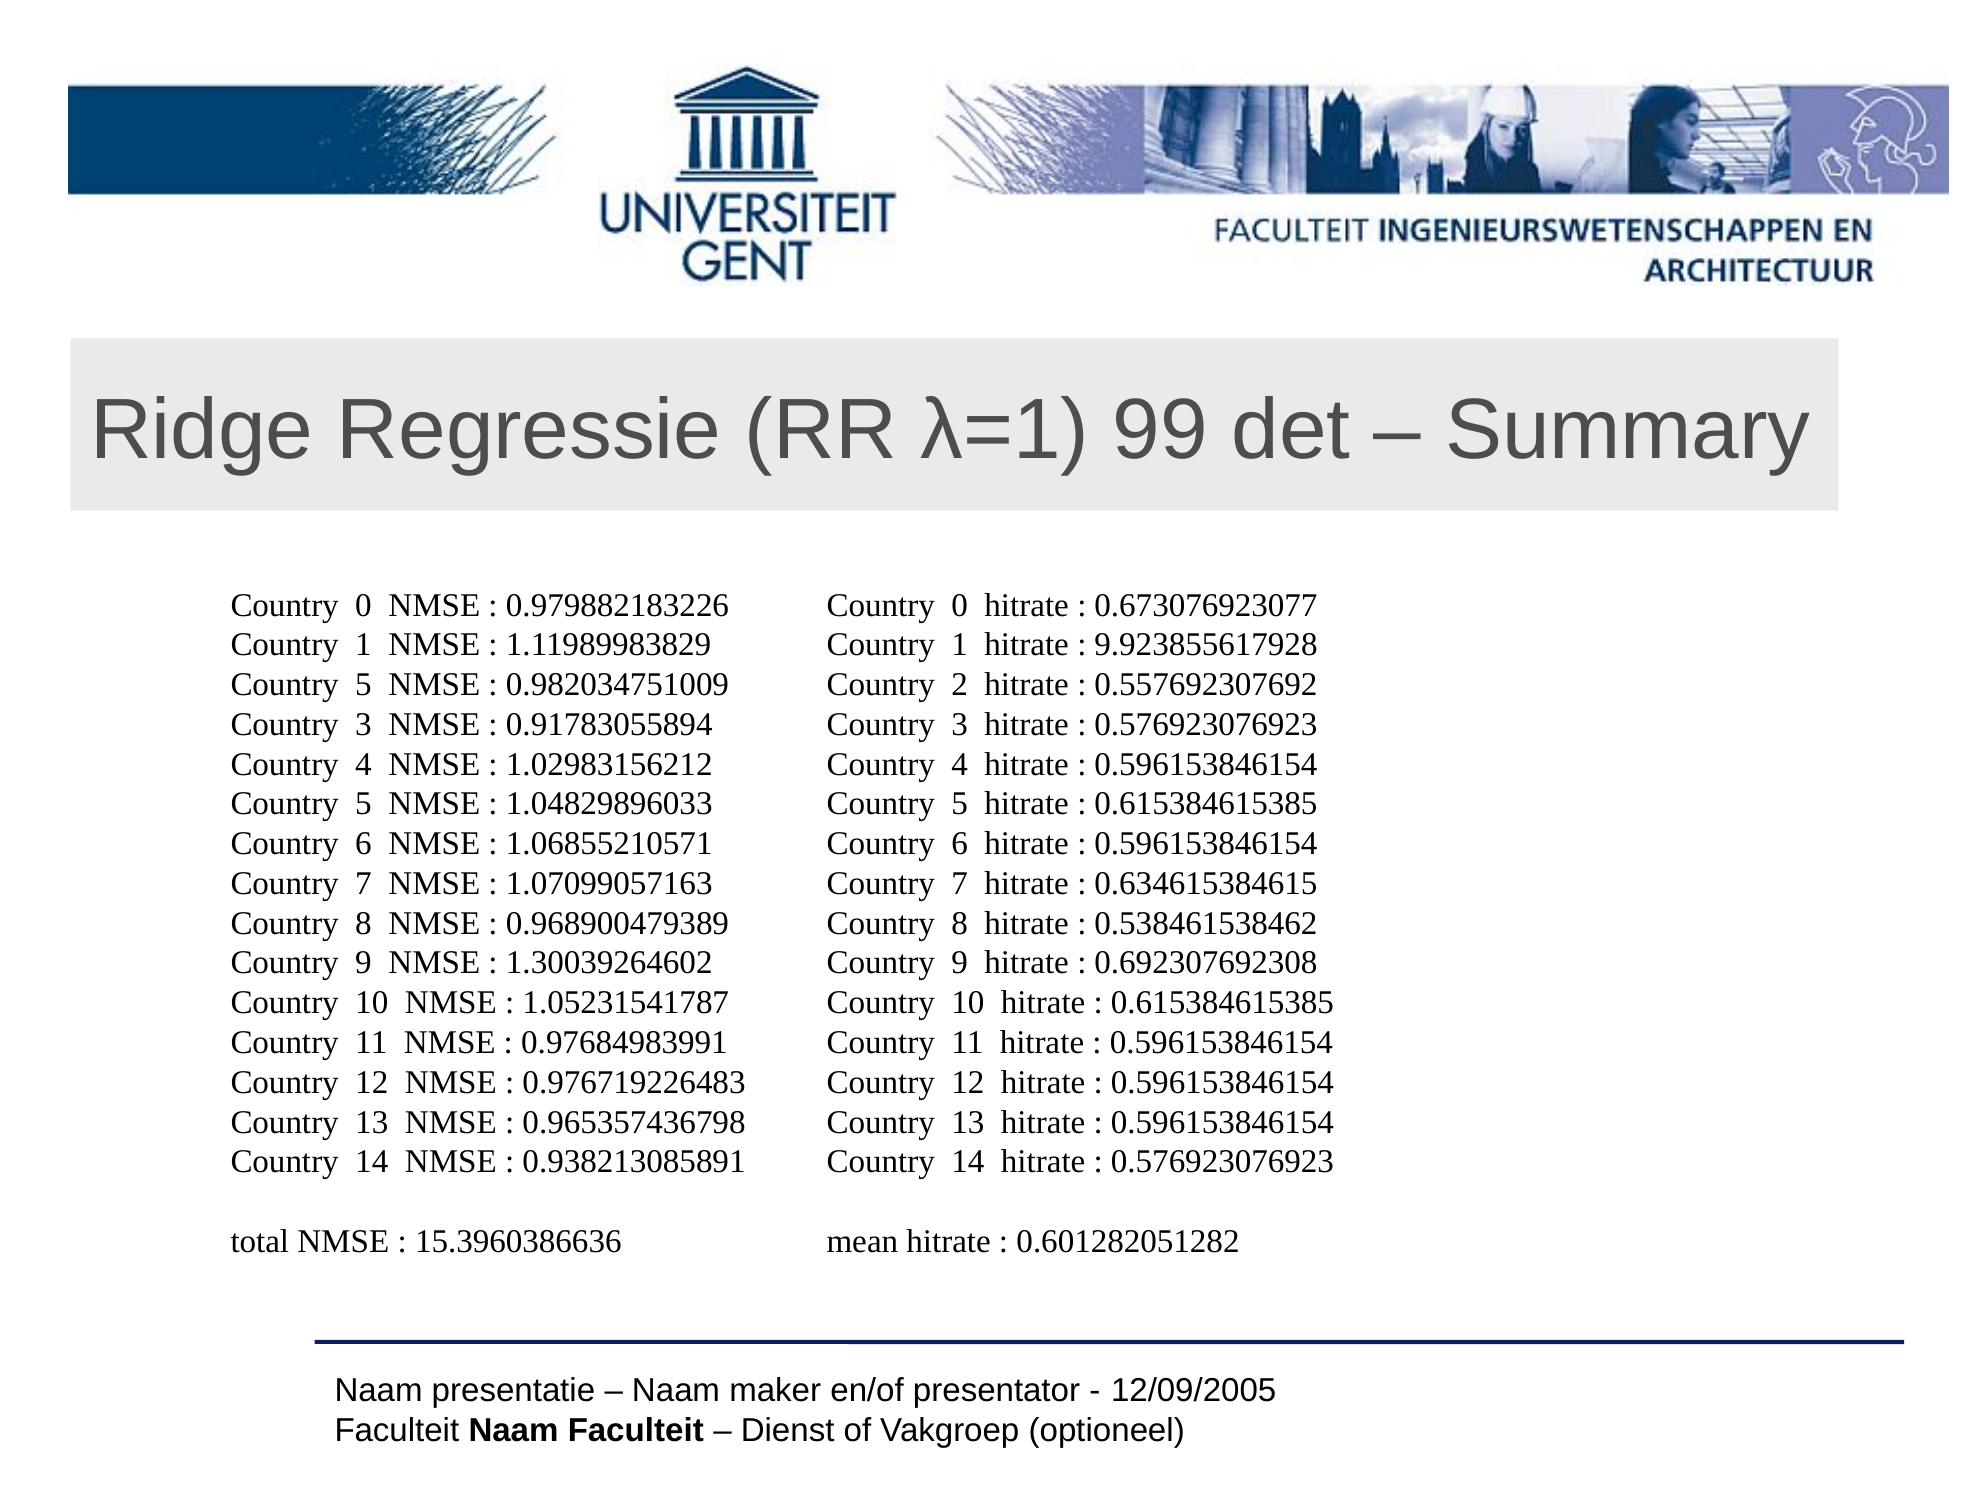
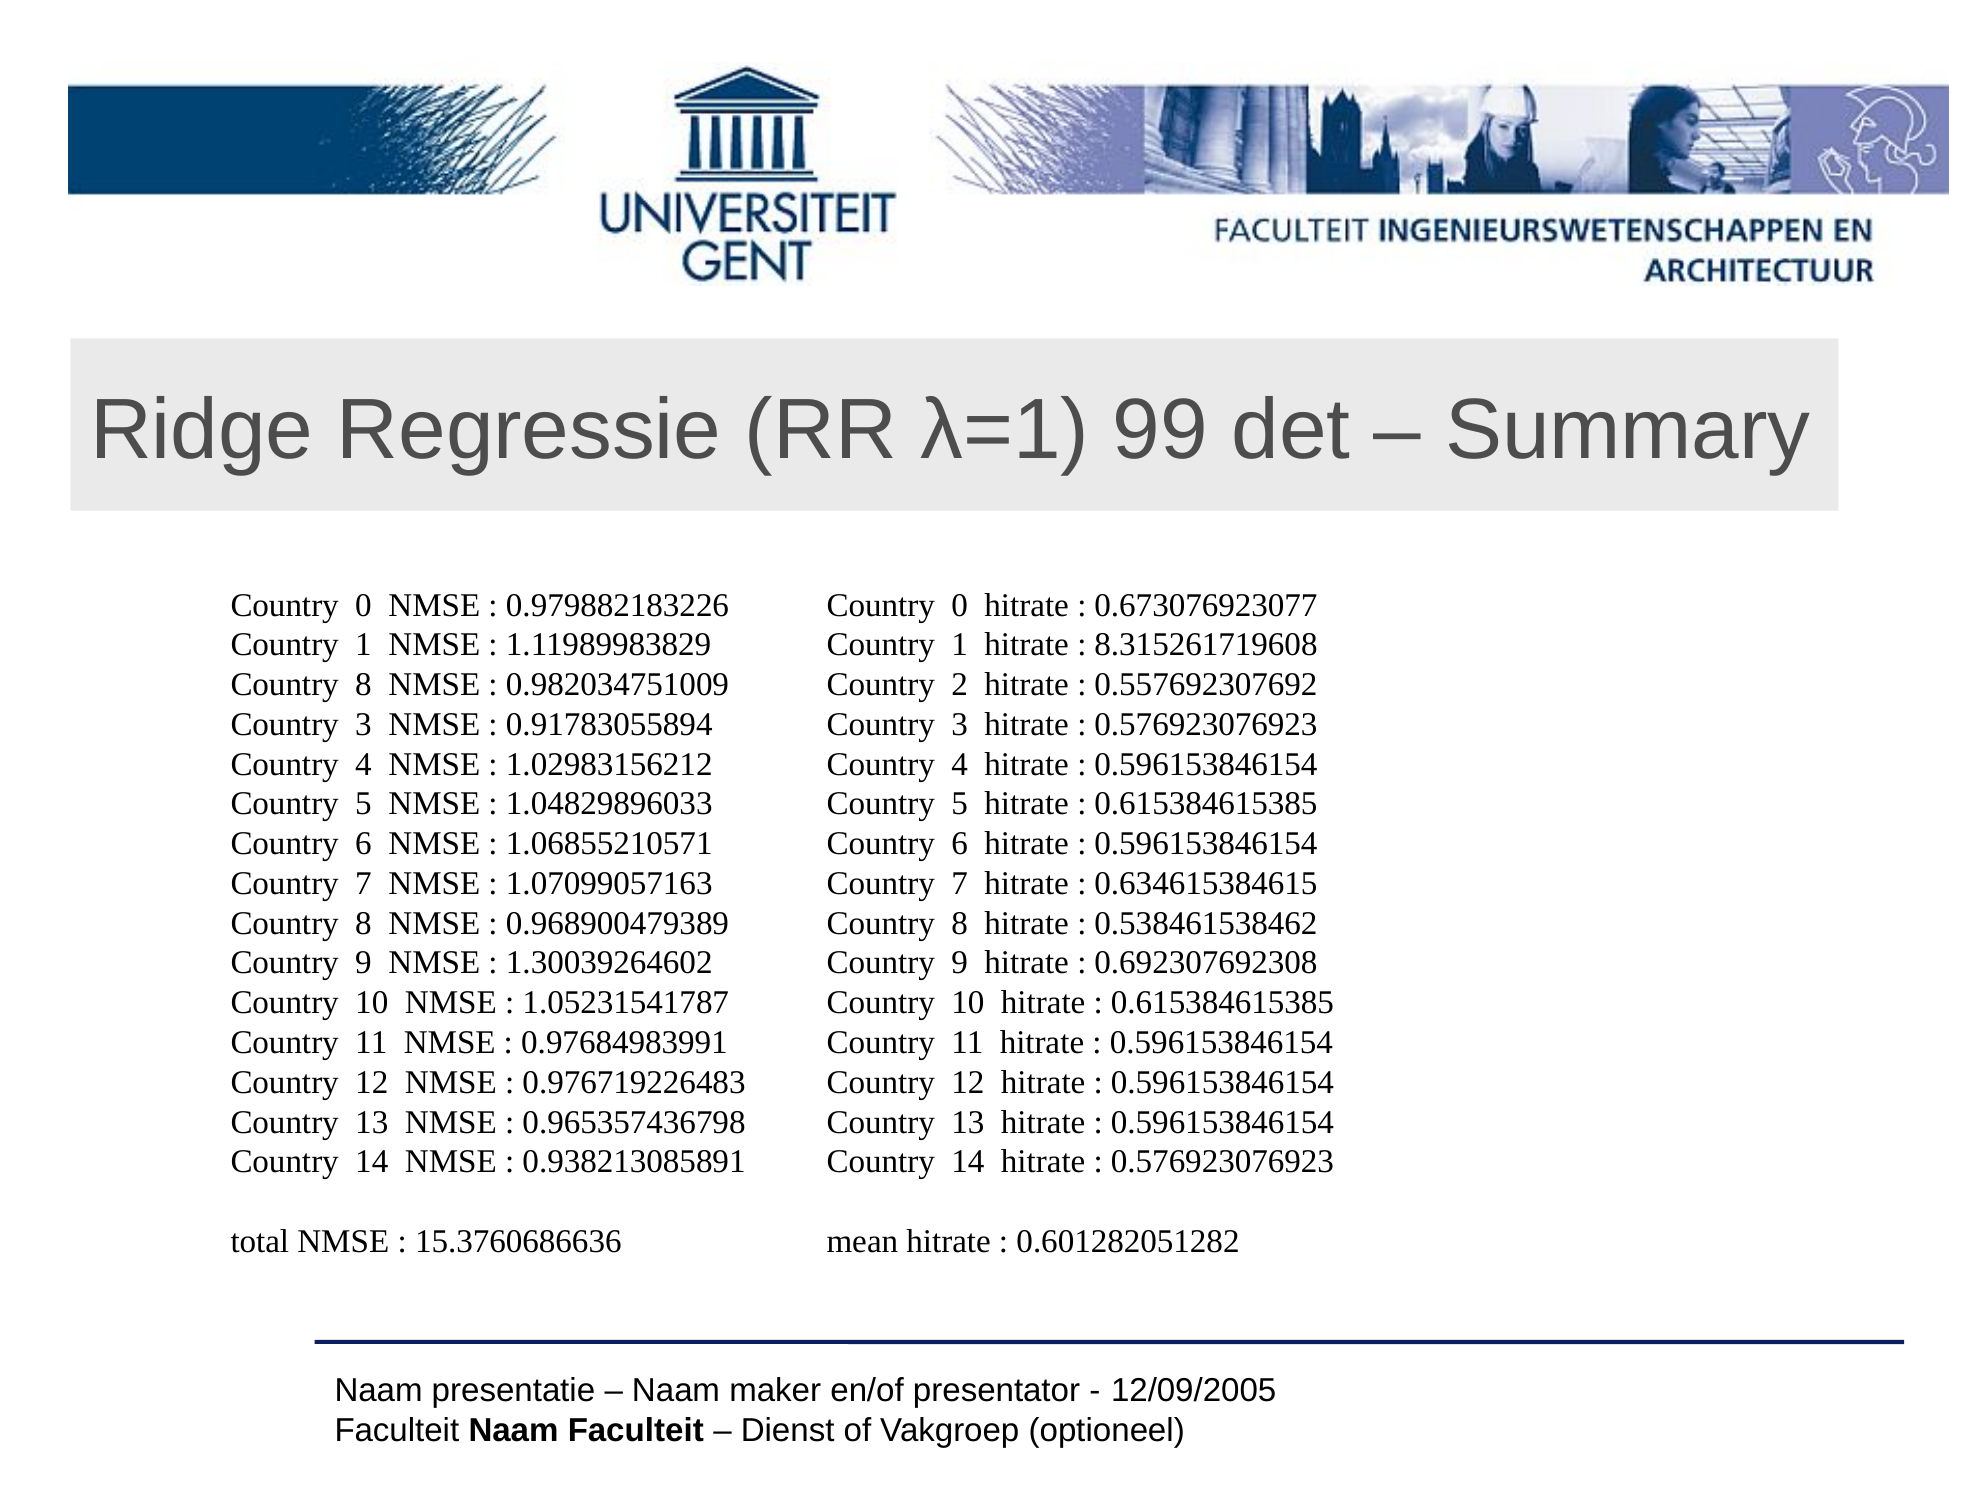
9.923855617928: 9.923855617928 -> 8.315261719608
5 at (364, 684): 5 -> 8
15.3960386636: 15.3960386636 -> 15.3760686636
